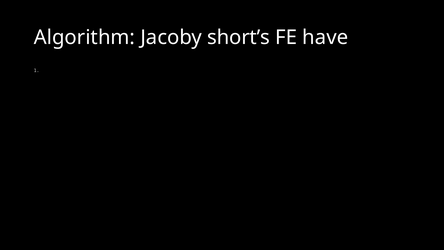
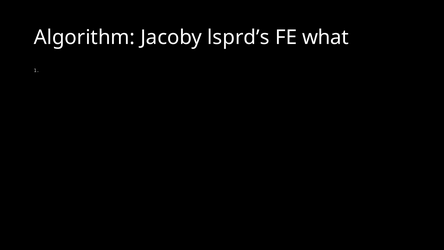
short’s: short’s -> lsprd’s
have: have -> what
